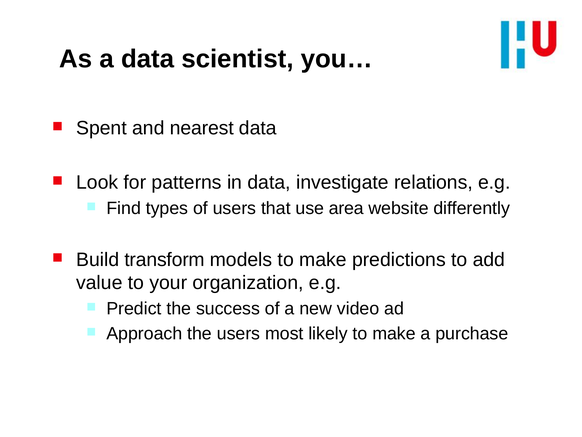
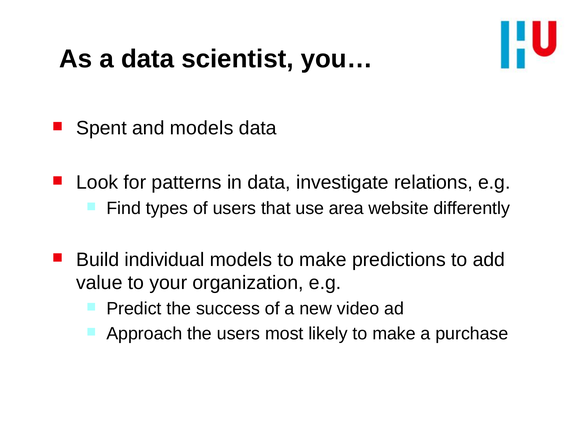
and nearest: nearest -> models
transform: transform -> individual
